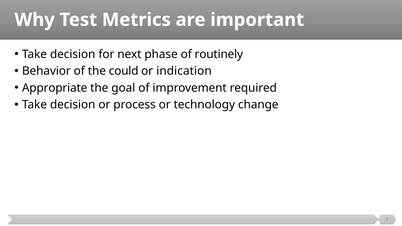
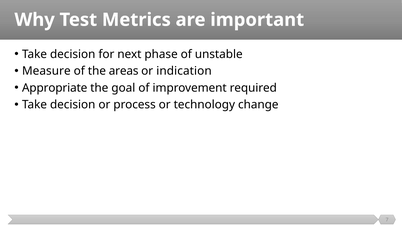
routinely: routinely -> unstable
Behavior: Behavior -> Measure
could: could -> areas
